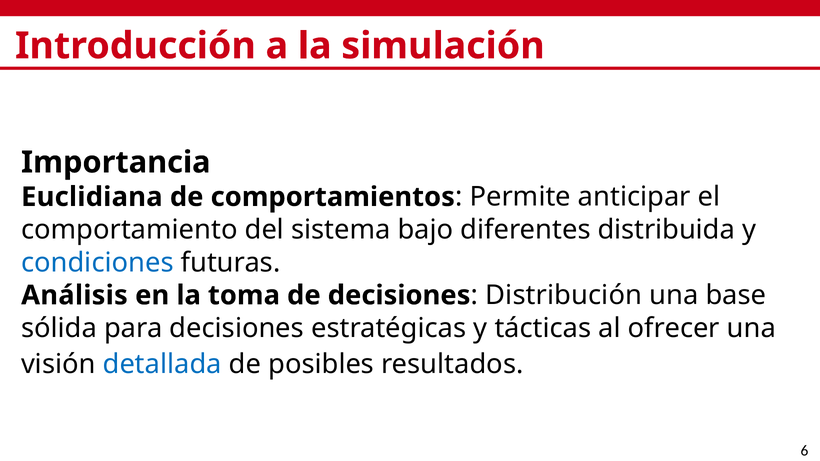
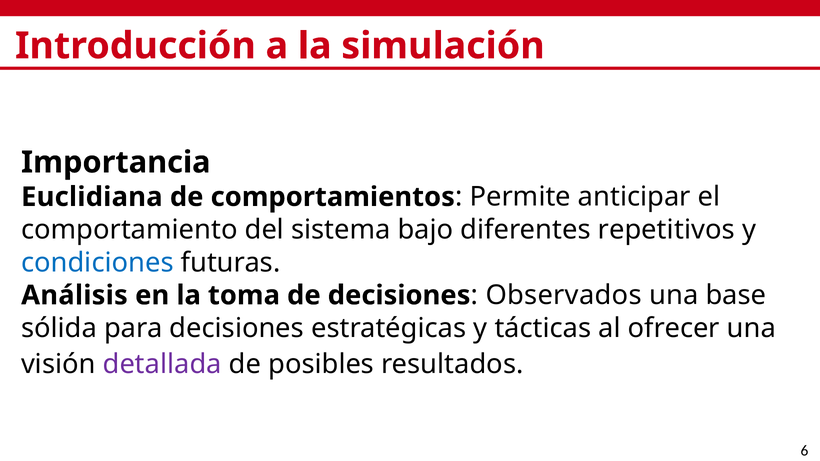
distribuida: distribuida -> repetitivos
Distribución: Distribución -> Observados
detallada colour: blue -> purple
